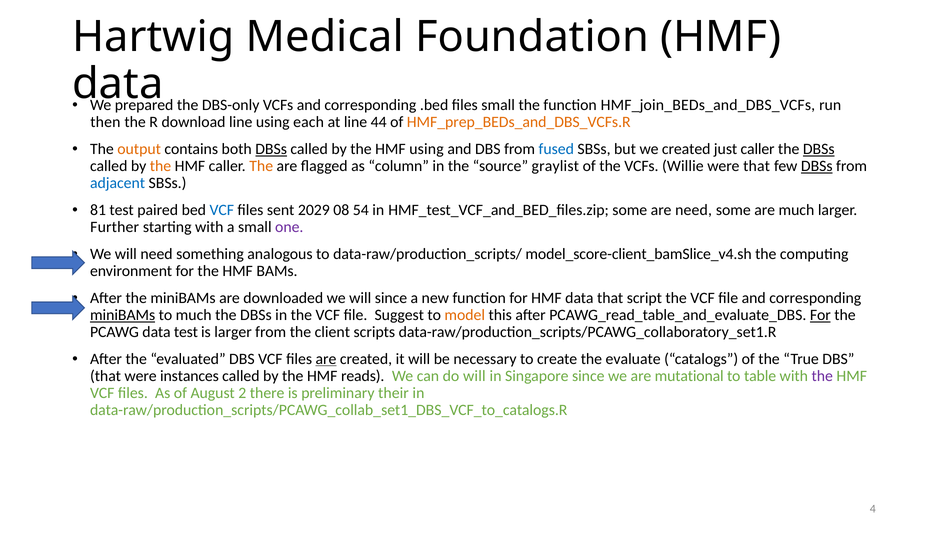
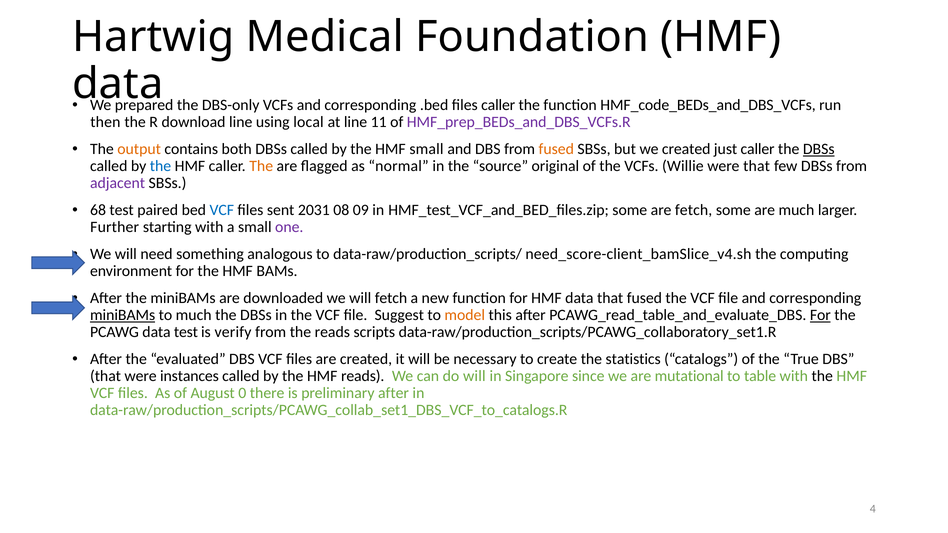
files small: small -> caller
HMF_join_BEDs_and_DBS_VCFs: HMF_join_BEDs_and_DBS_VCFs -> HMF_code_BEDs_and_DBS_VCFs
each: each -> local
44: 44 -> 11
HMF_prep_BEDs_and_DBS_VCFs.R colour: orange -> purple
DBSs at (271, 149) underline: present -> none
HMF using: using -> small
fused at (556, 149) colour: blue -> orange
the at (160, 166) colour: orange -> blue
column: column -> normal
graylist: graylist -> original
DBSs at (817, 166) underline: present -> none
adjacent colour: blue -> purple
81: 81 -> 68
2029: 2029 -> 2031
54: 54 -> 09
are need: need -> fetch
model_score-client_bamSlice_v4.sh: model_score-client_bamSlice_v4.sh -> need_score-client_bamSlice_v4.sh
will since: since -> fetch
that script: script -> fused
is larger: larger -> verify
the client: client -> reads
are at (326, 359) underline: present -> none
evaluate: evaluate -> statistics
the at (822, 376) colour: purple -> black
2: 2 -> 0
preliminary their: their -> after
